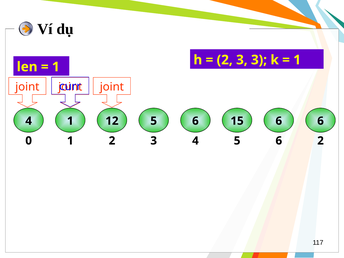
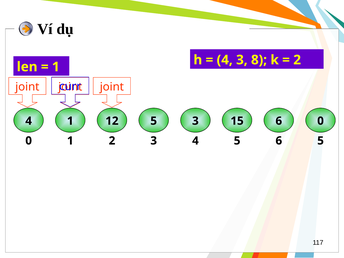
2 at (225, 60): 2 -> 4
3 3: 3 -> 8
1 at (297, 60): 1 -> 2
12 5 6: 6 -> 3
6 6: 6 -> 0
6 2: 2 -> 5
